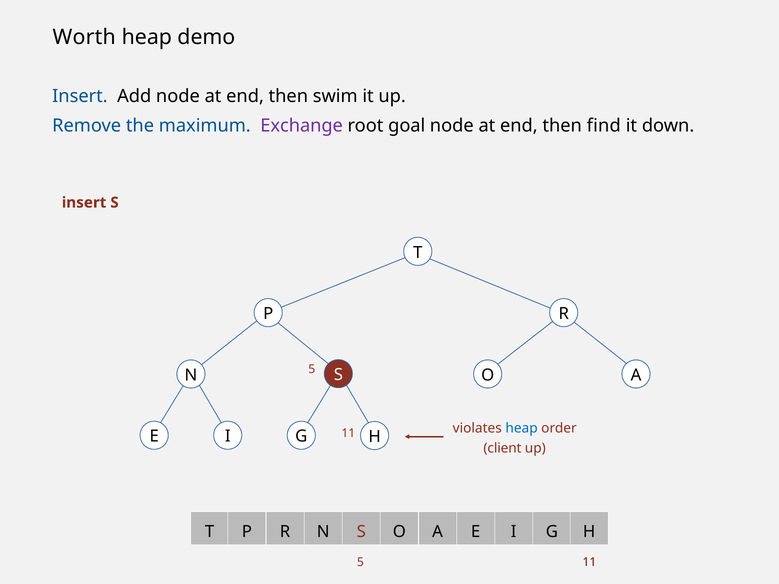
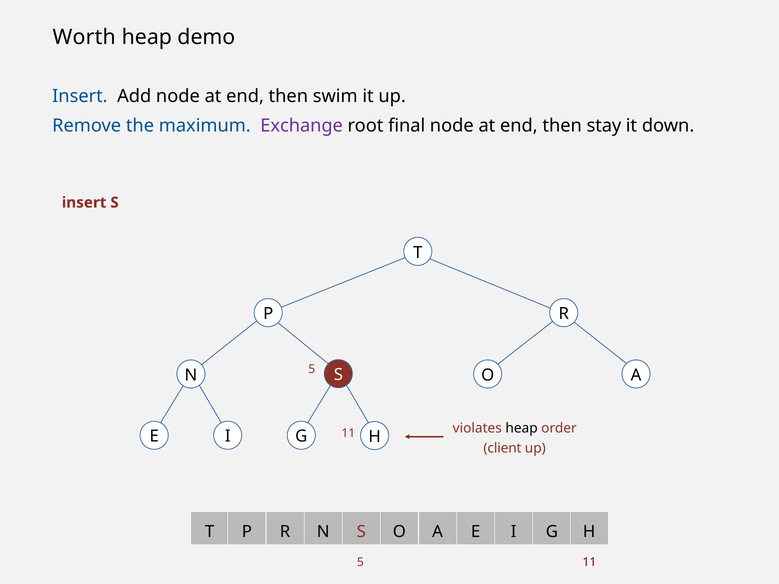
goal: goal -> final
find: find -> stay
heap at (522, 429) colour: blue -> black
